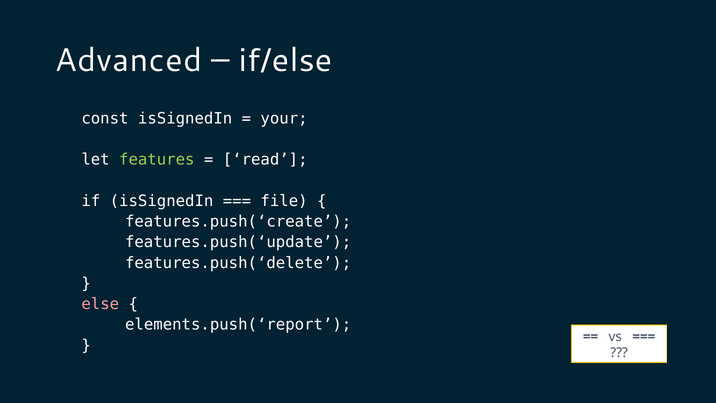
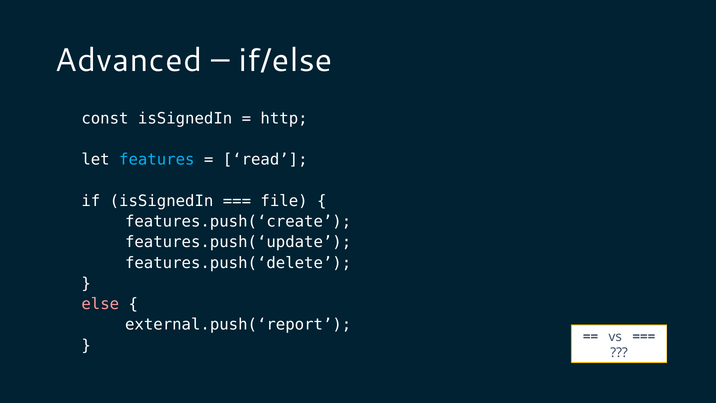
your: your -> http
features colour: light green -> light blue
elements.push(‘report: elements.push(‘report -> external.push(‘report
